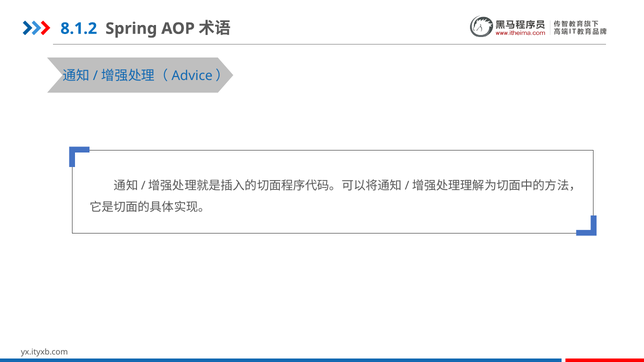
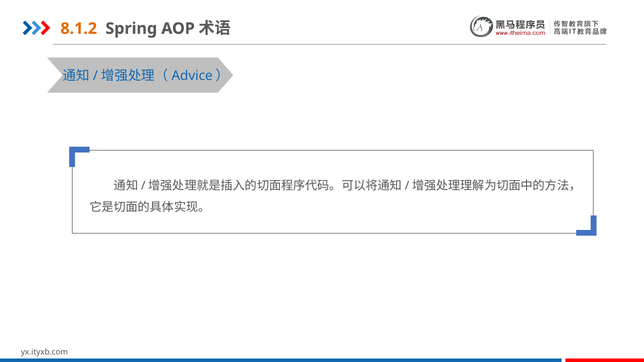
8.1.2 colour: blue -> orange
